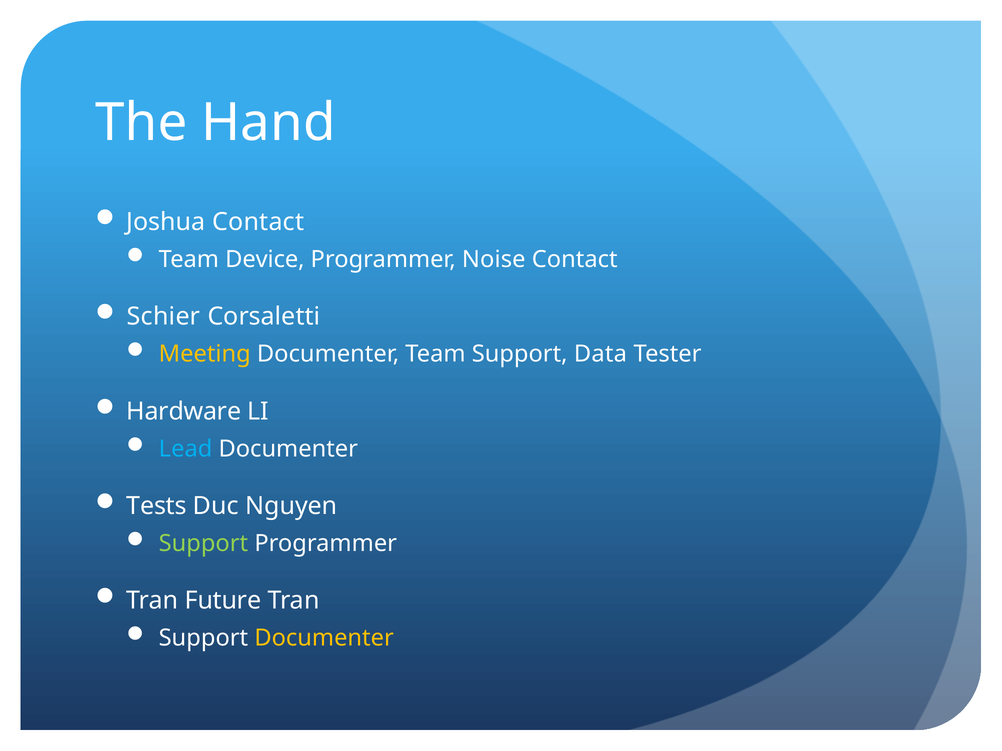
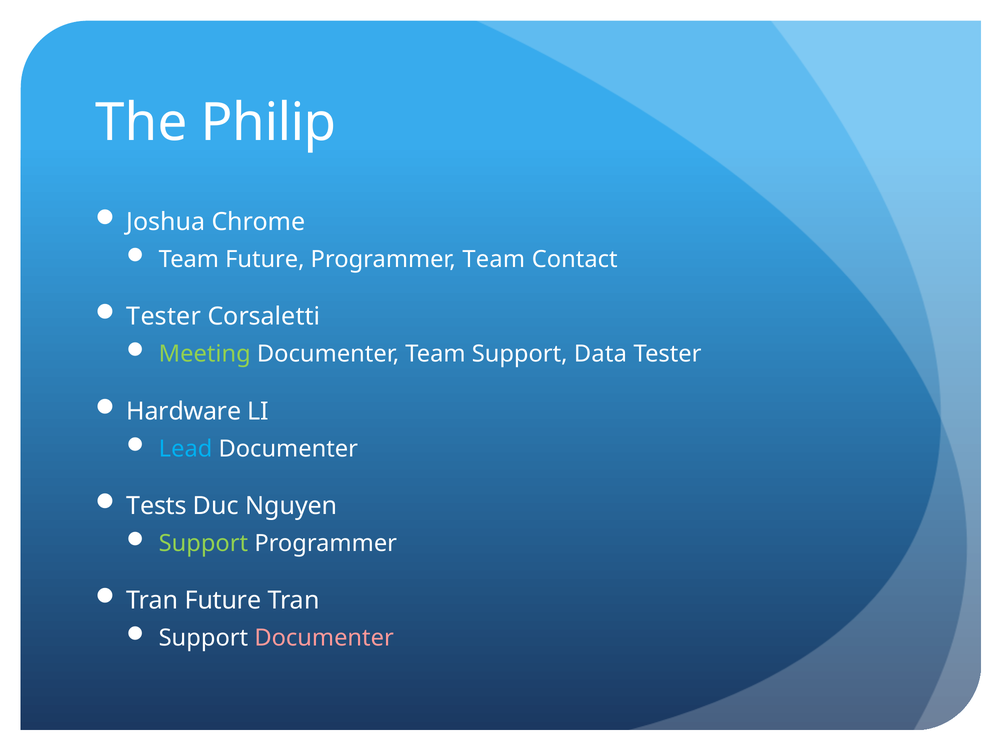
Hand: Hand -> Philip
Joshua Contact: Contact -> Chrome
Team Device: Device -> Future
Programmer Noise: Noise -> Team
Schier at (164, 317): Schier -> Tester
Meeting colour: yellow -> light green
Documenter at (324, 638) colour: yellow -> pink
